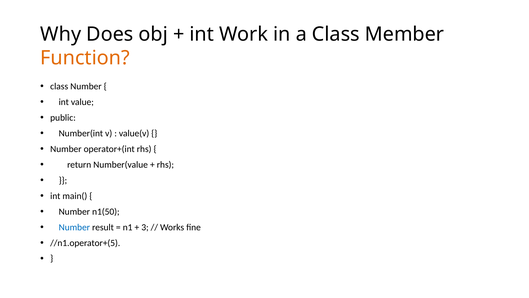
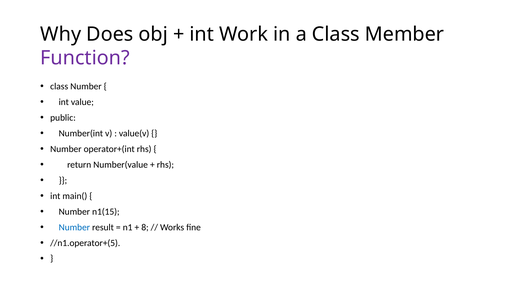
Function colour: orange -> purple
n1(50: n1(50 -> n1(15
3: 3 -> 8
